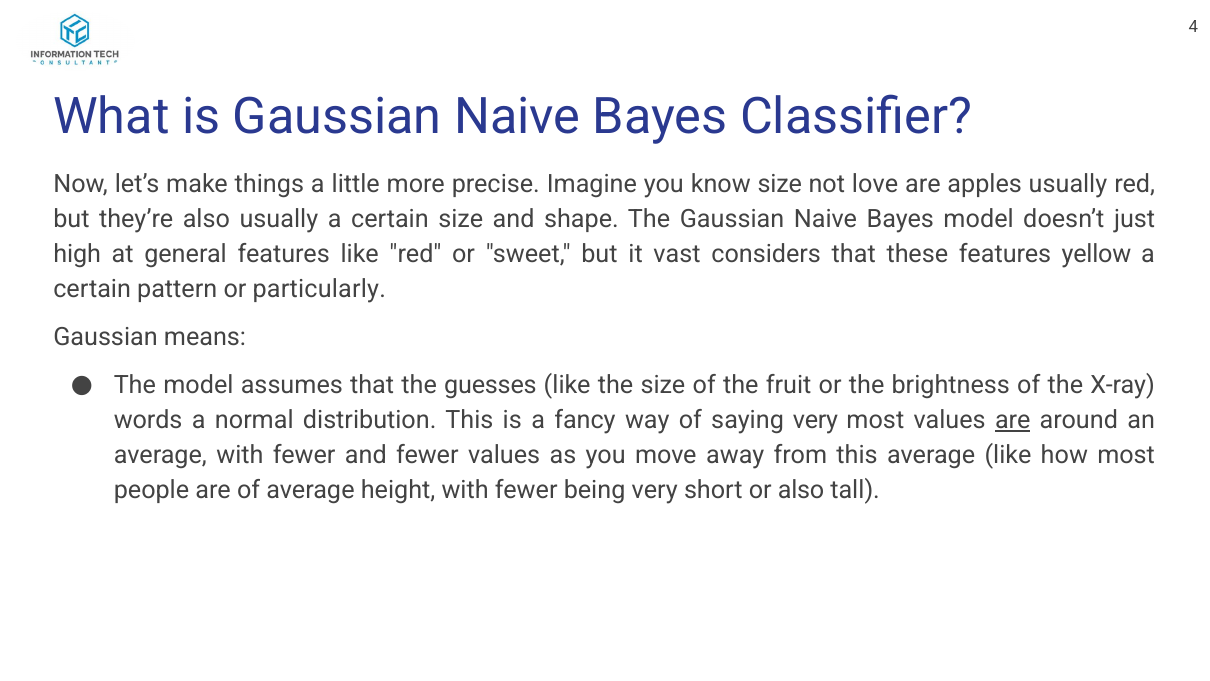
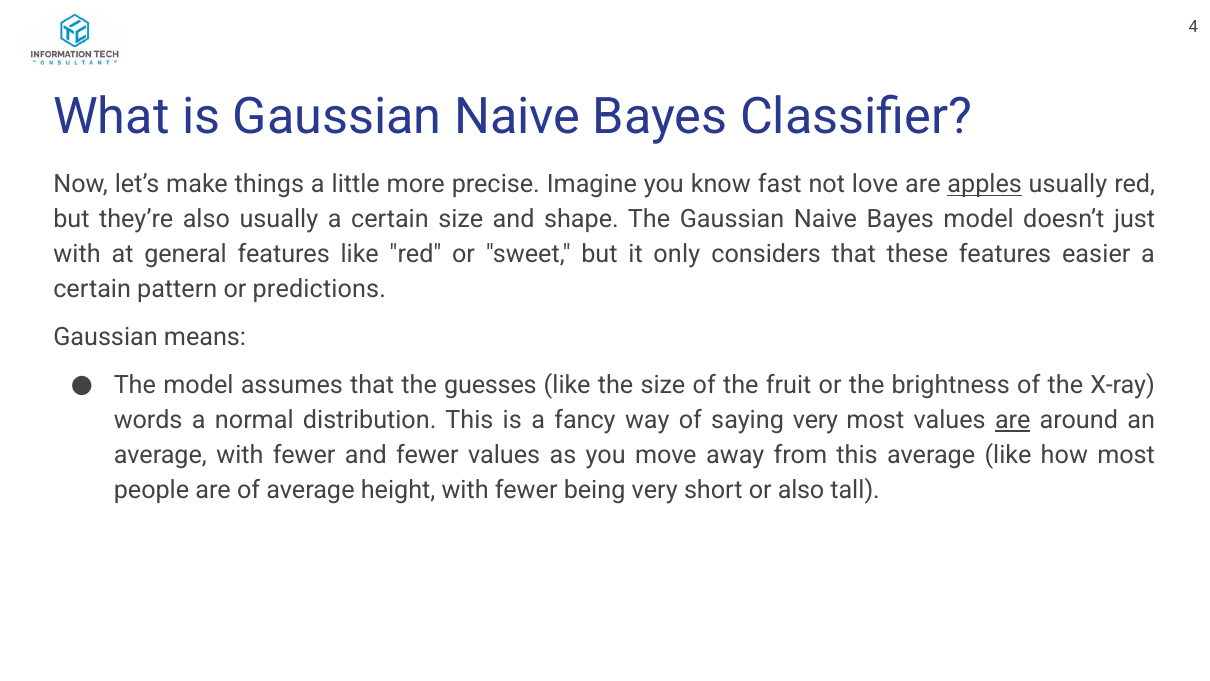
know size: size -> fast
apples underline: none -> present
high at (77, 254): high -> with
vast: vast -> only
yellow: yellow -> easier
particularly: particularly -> predictions
